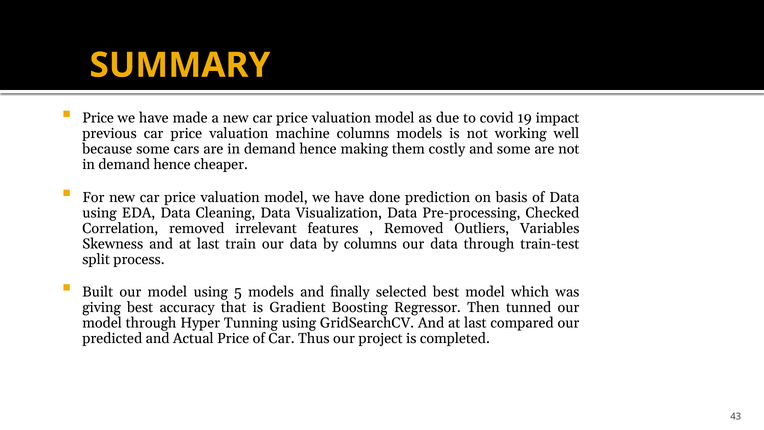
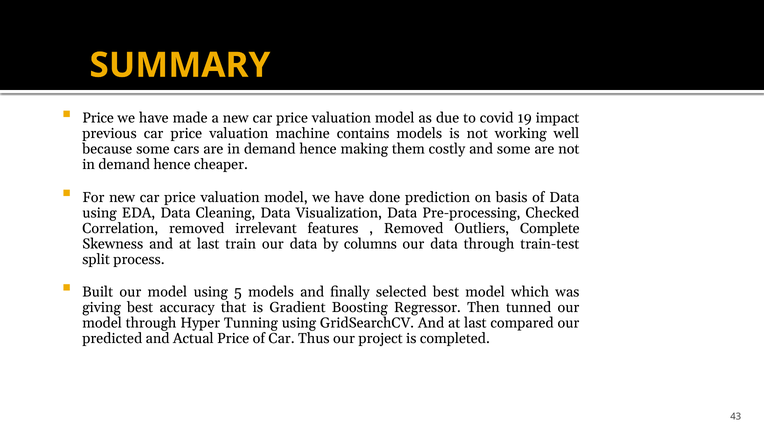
machine columns: columns -> contains
Variables: Variables -> Complete
